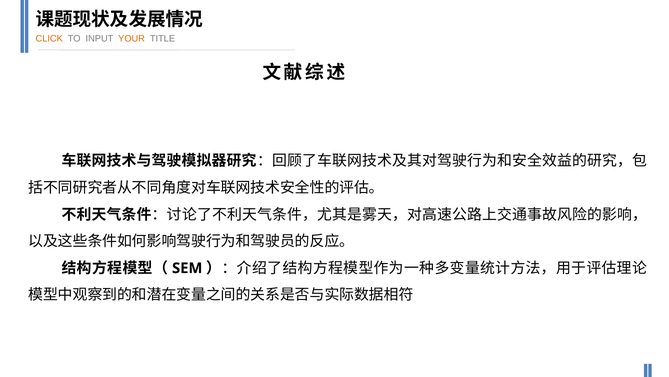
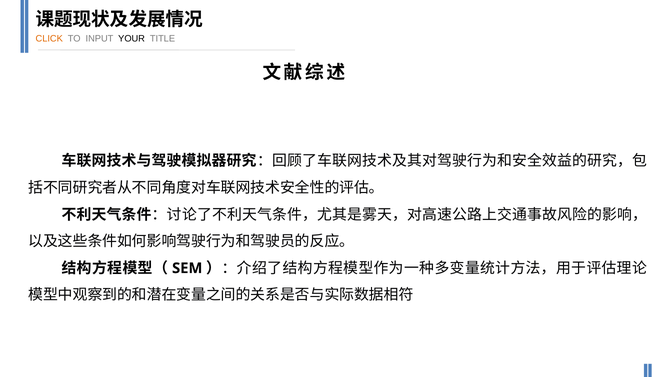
YOUR colour: orange -> black
